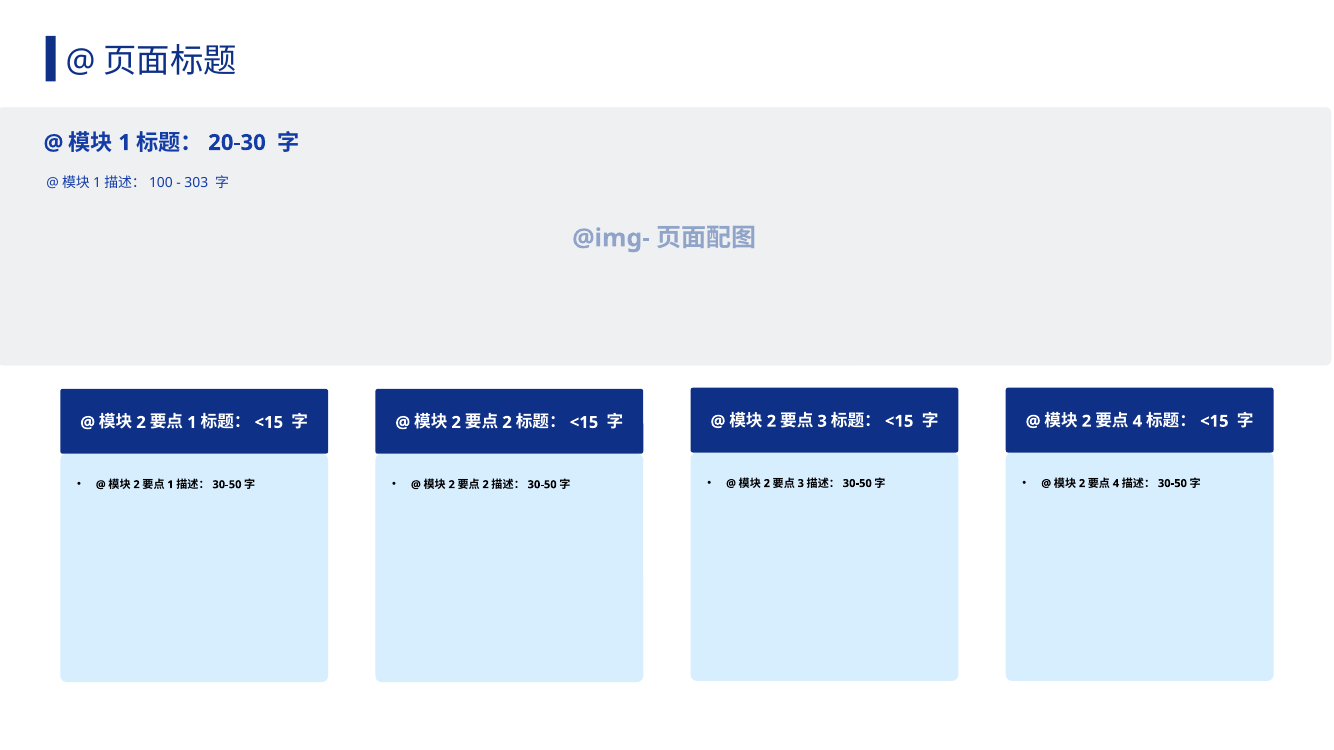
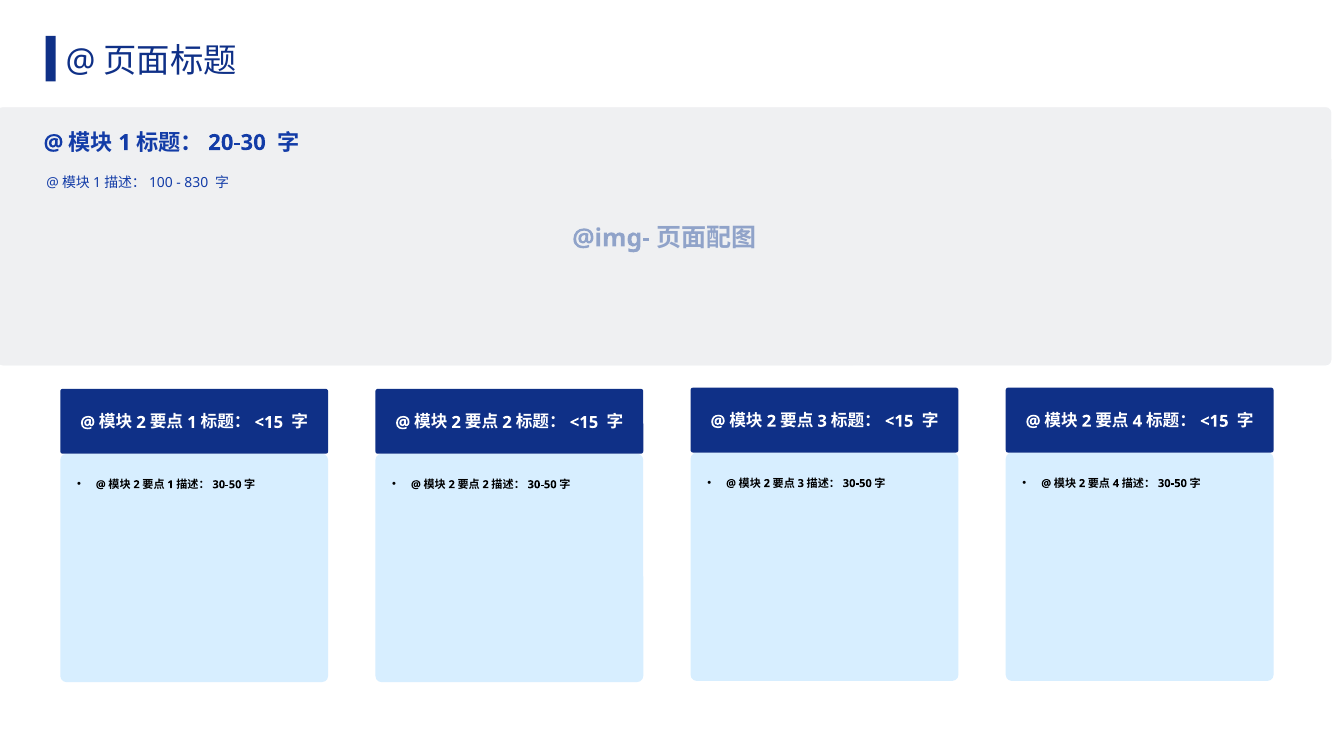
303: 303 -> 830
